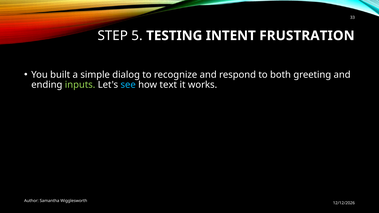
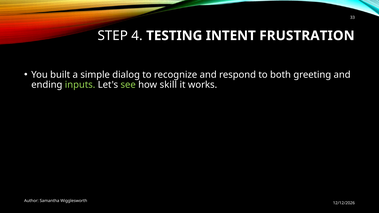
5: 5 -> 4
see colour: light blue -> light green
text: text -> skill
